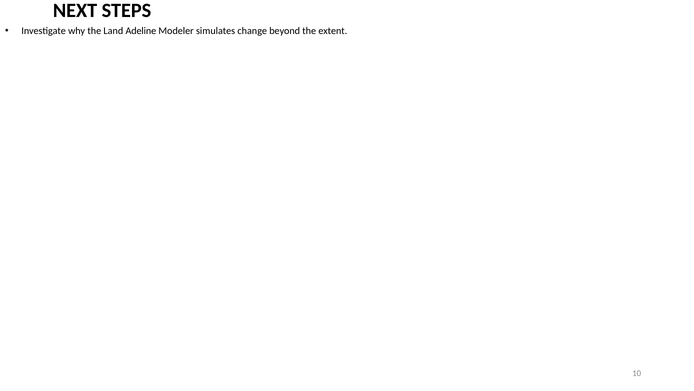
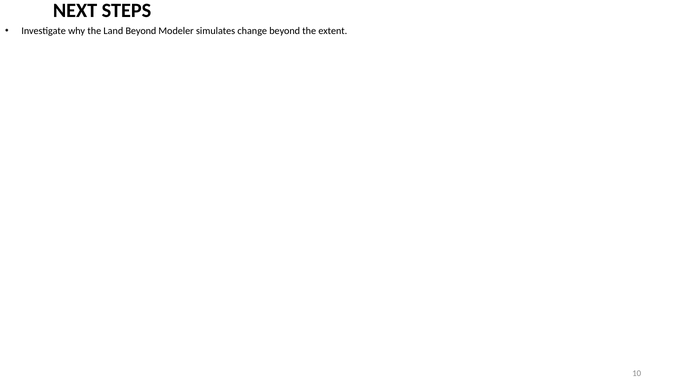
Land Adeline: Adeline -> Beyond
